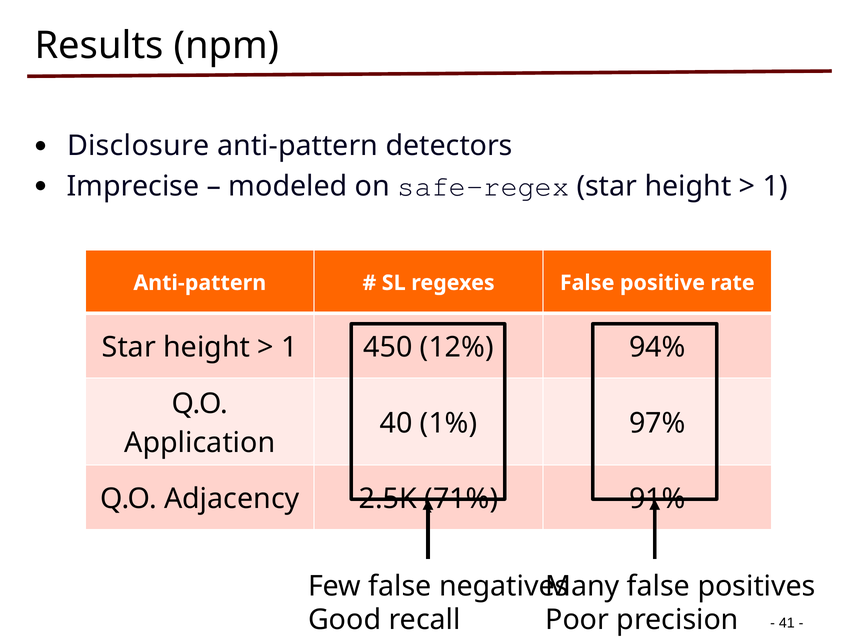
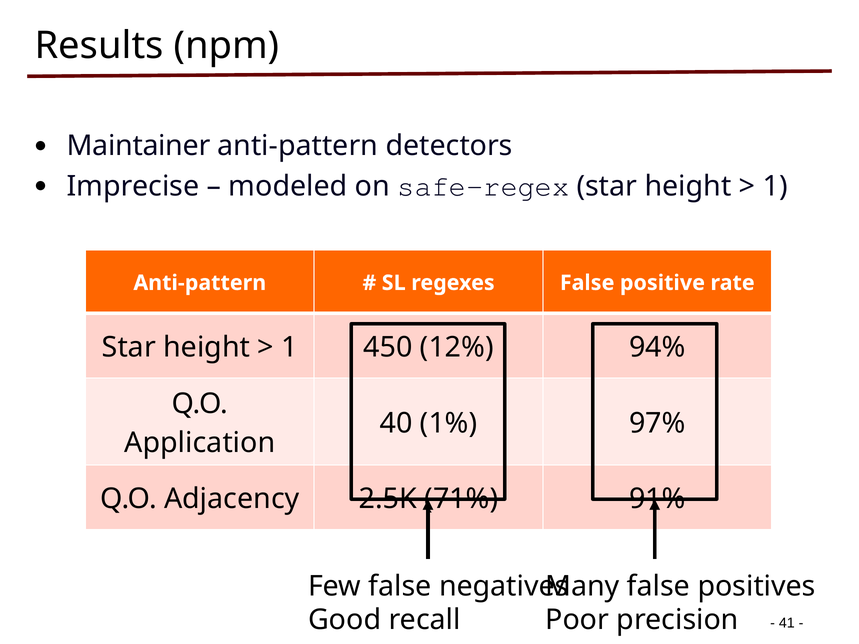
Disclosure: Disclosure -> Maintainer
